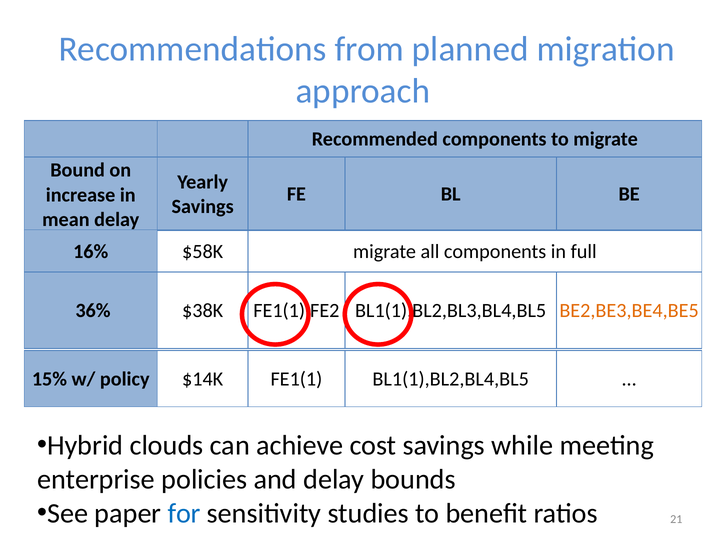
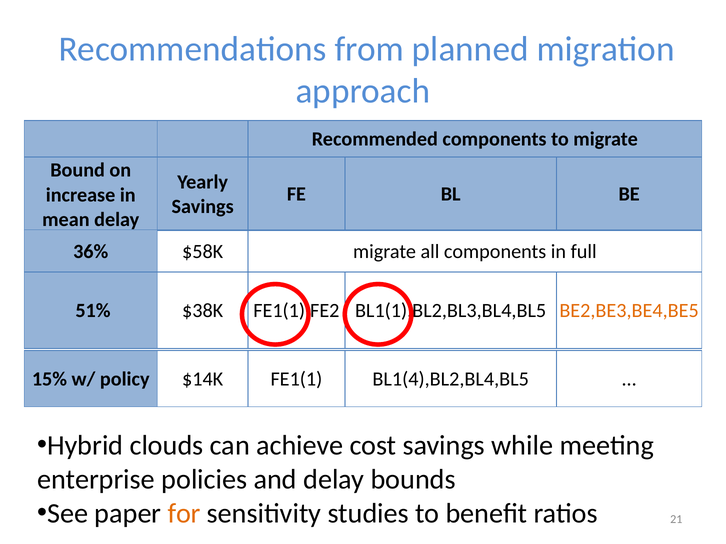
16%: 16% -> 36%
36%: 36% -> 51%
BL1(1),BL2,BL4,BL5: BL1(1),BL2,BL4,BL5 -> BL1(4),BL2,BL4,BL5
for colour: blue -> orange
